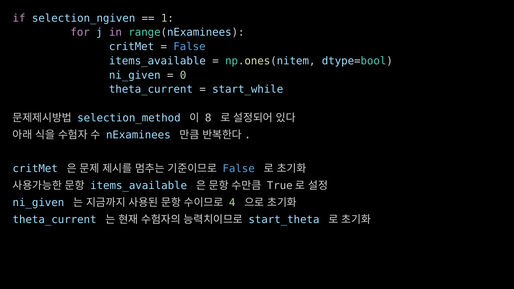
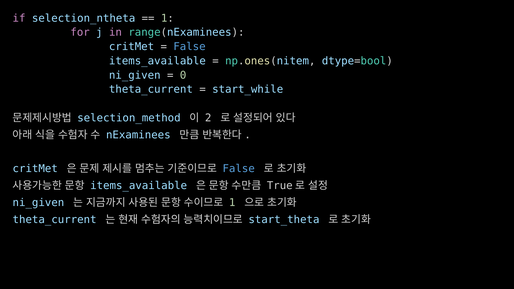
selection_ngiven: selection_ngiven -> selection_ntheta
8: 8 -> 2
4 at (232, 203): 4 -> 1
